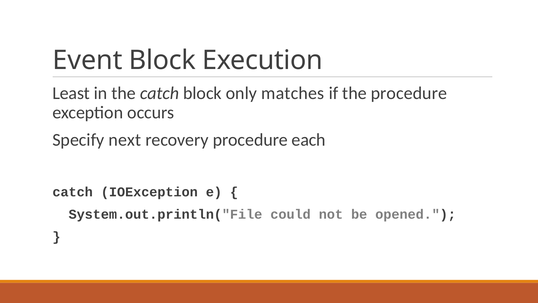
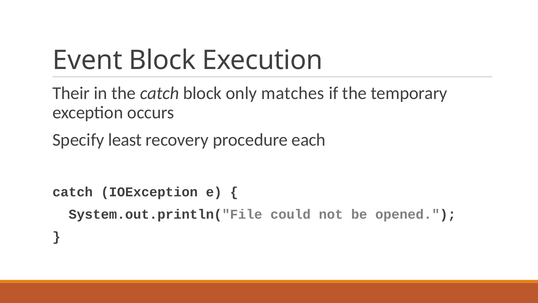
Least: Least -> Their
the procedure: procedure -> temporary
next: next -> least
